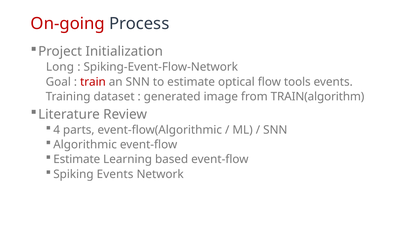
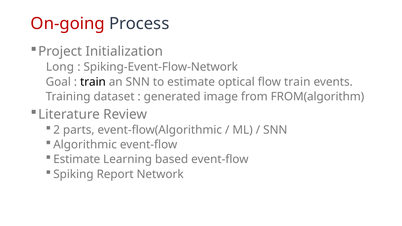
train at (93, 82) colour: red -> black
flow tools: tools -> train
TRAIN(algorithm: TRAIN(algorithm -> FROM(algorithm
4: 4 -> 2
Spiking Events: Events -> Report
